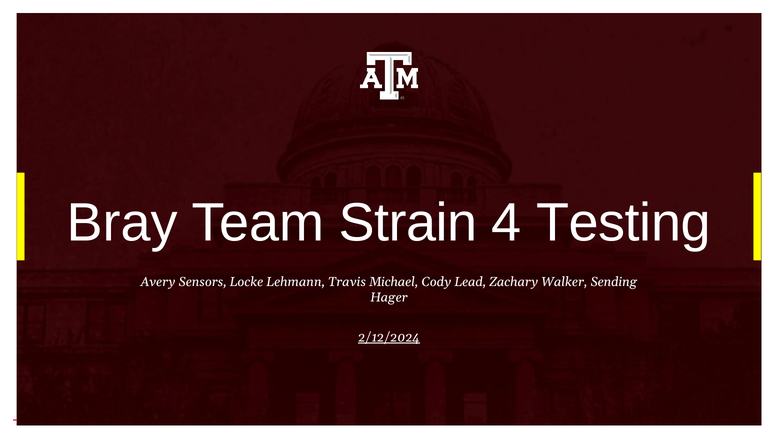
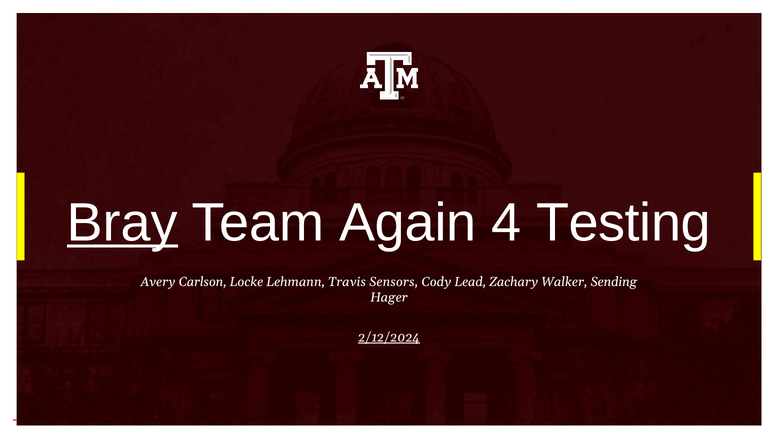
Bray underline: none -> present
Strain: Strain -> Again
Sensors: Sensors -> Carlson
Michael: Michael -> Sensors
